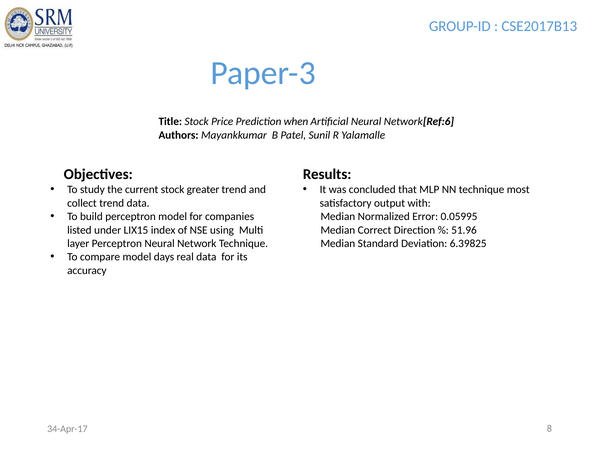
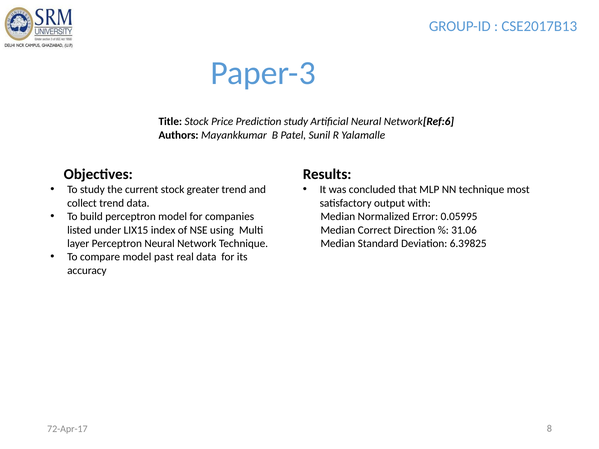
Prediction when: when -> study
51.96: 51.96 -> 31.06
days: days -> past
34-Apr-17: 34-Apr-17 -> 72-Apr-17
